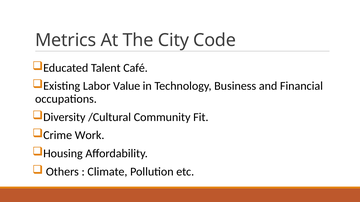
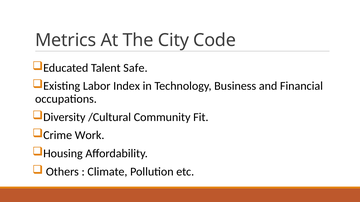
Café: Café -> Safe
Value: Value -> Index
